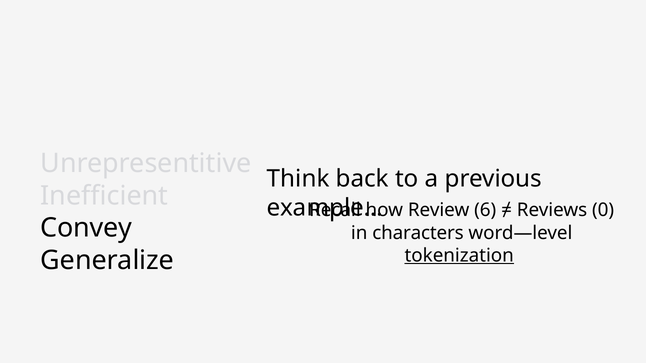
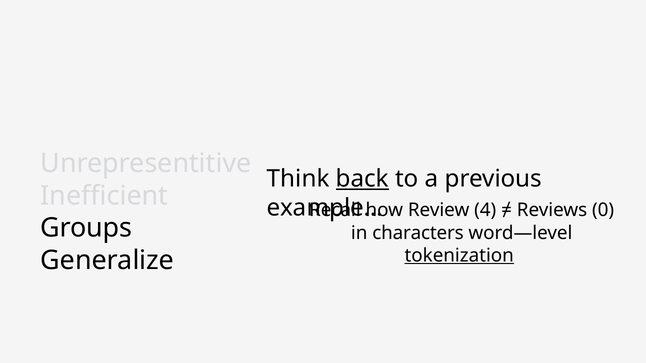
back underline: none -> present
6: 6 -> 4
Convey: Convey -> Groups
